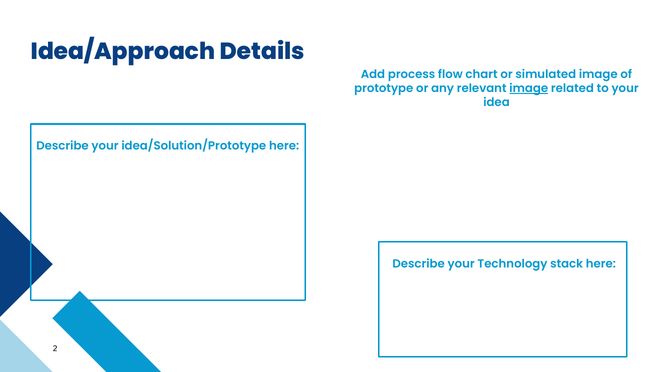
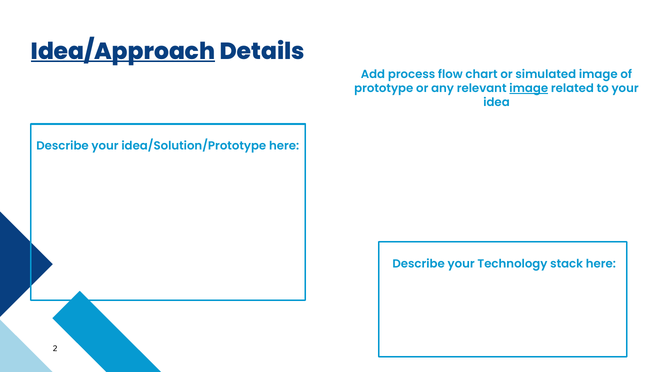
Idea/Approach underline: none -> present
